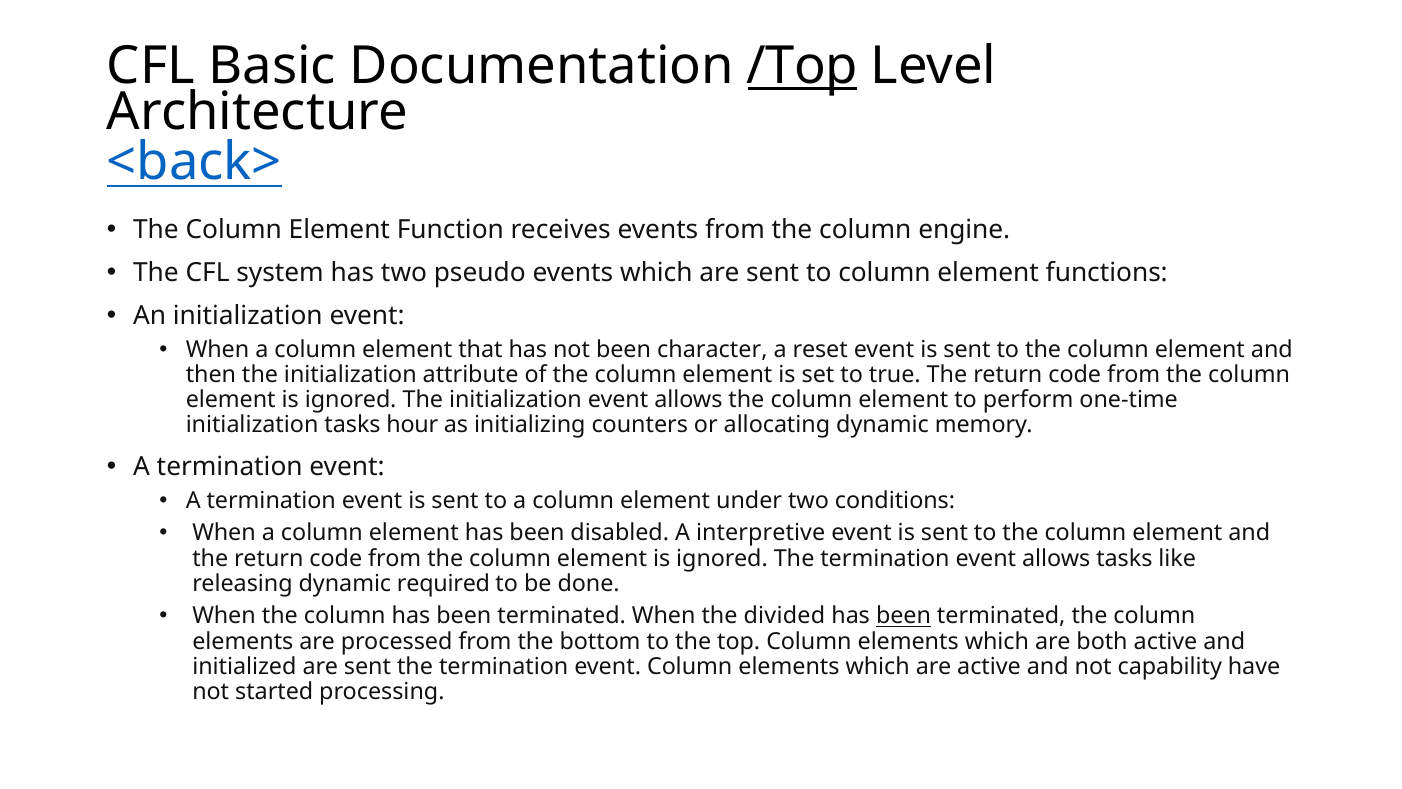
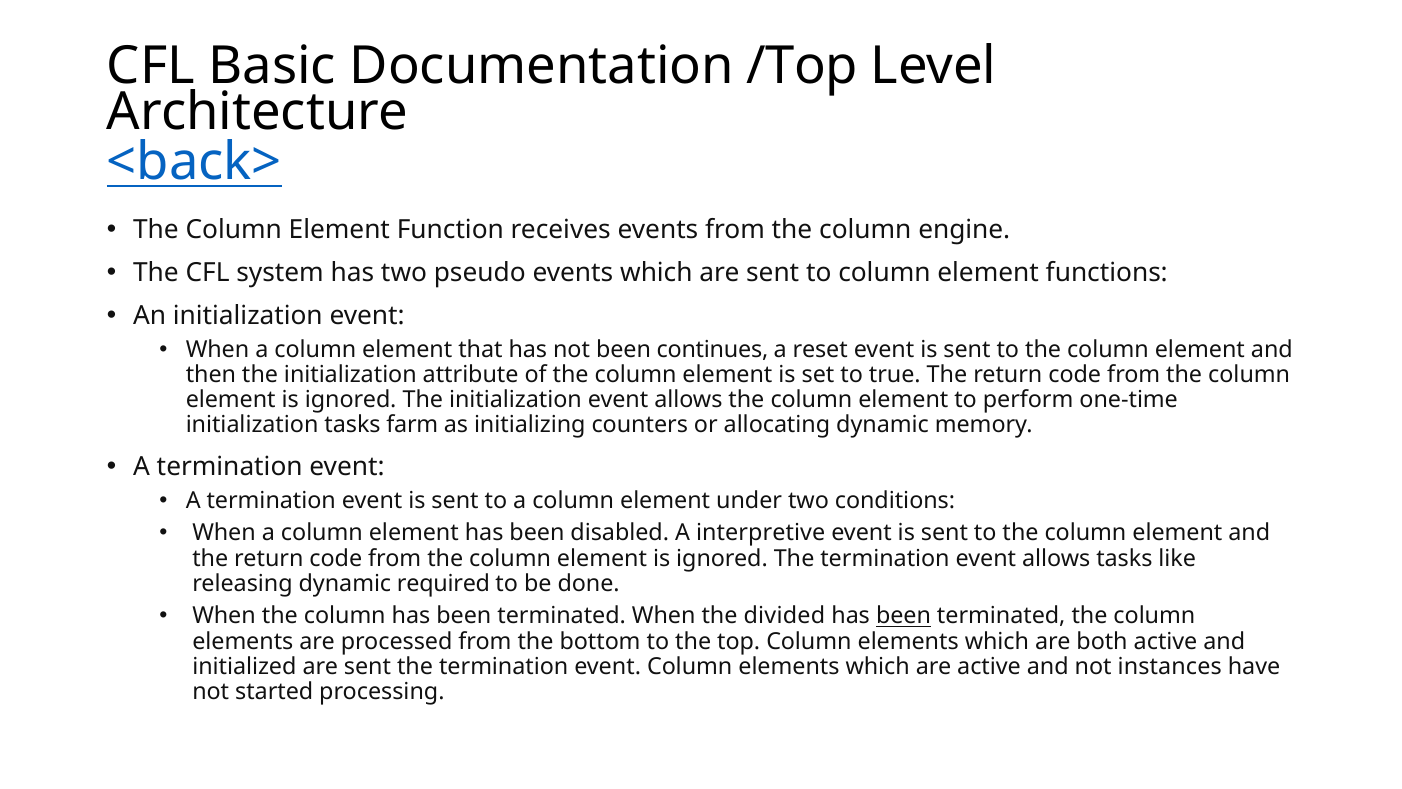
/Top underline: present -> none
character: character -> continues
hour: hour -> farm
capability: capability -> instances
